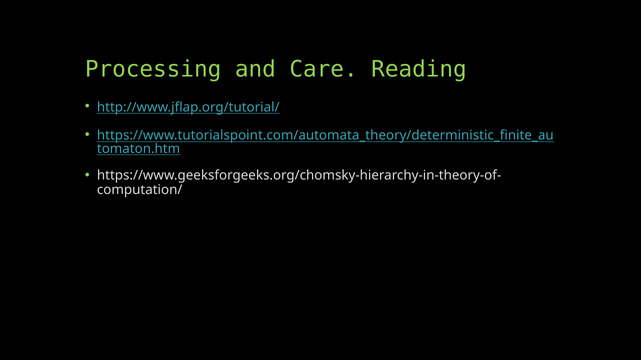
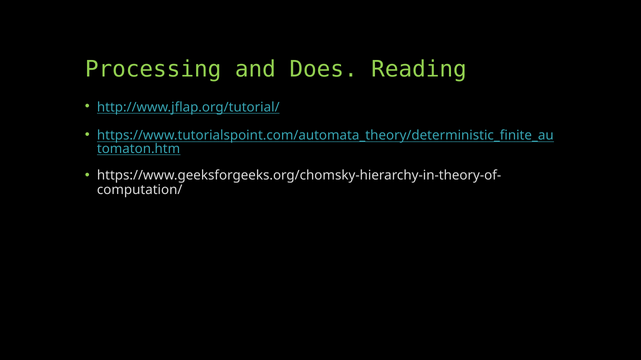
Care: Care -> Does
